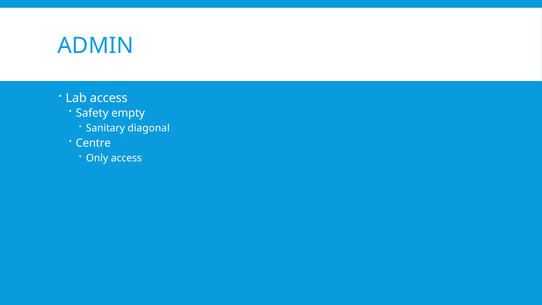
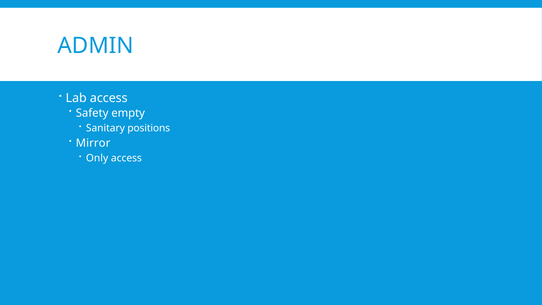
diagonal: diagonal -> positions
Centre: Centre -> Mirror
